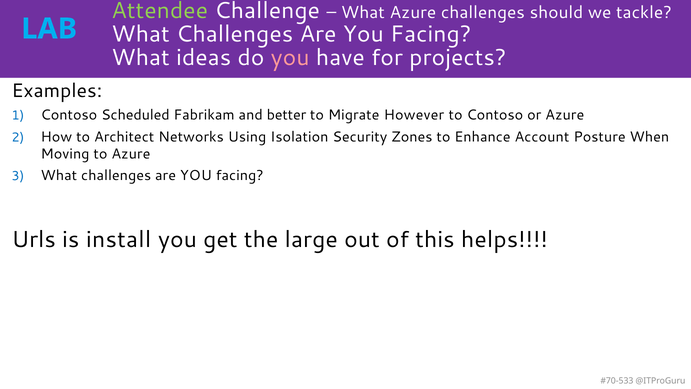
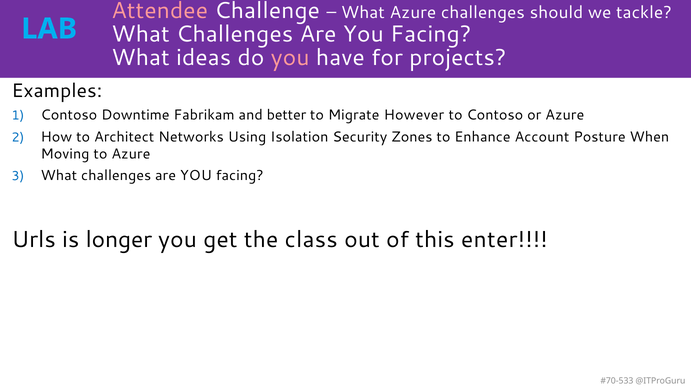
Attendee colour: light green -> pink
Scheduled: Scheduled -> Downtime
install: install -> longer
large: large -> class
helps: helps -> enter
